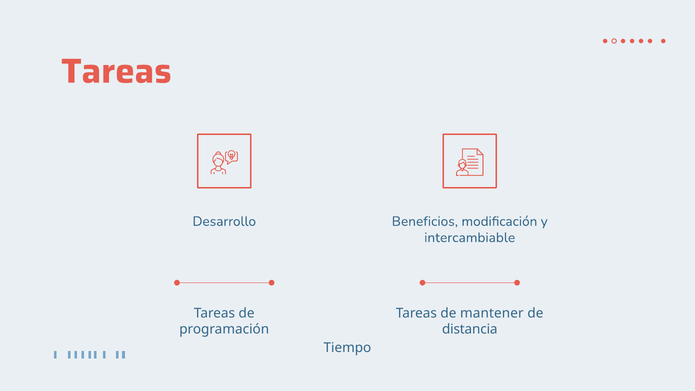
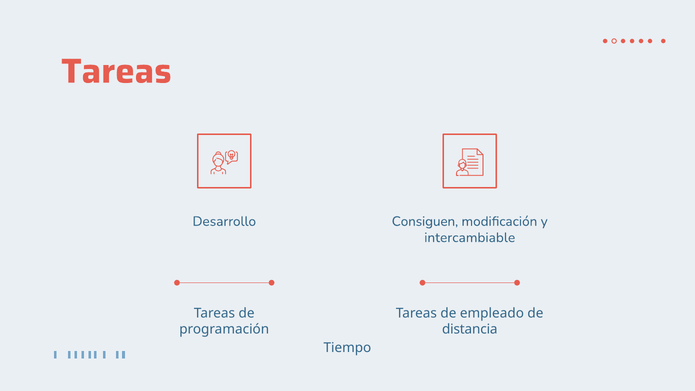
Beneficios: Beneficios -> Consiguen
mantener: mantener -> empleado
